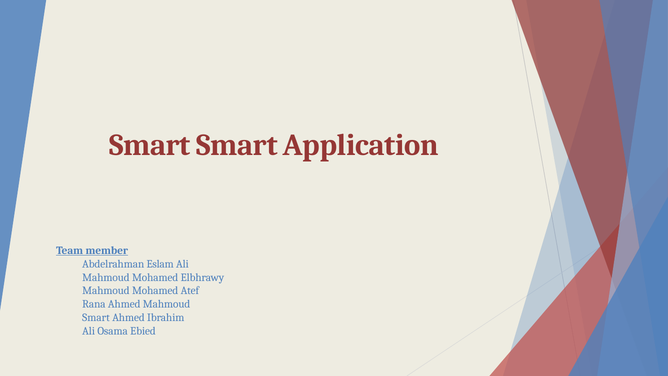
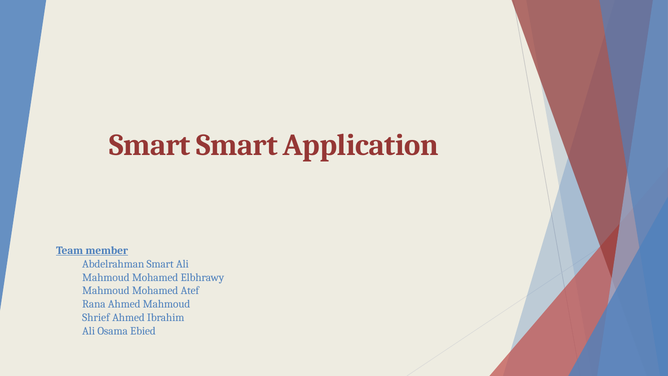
Abdelrahman Eslam: Eslam -> Smart
Smart at (96, 317): Smart -> Shrief
